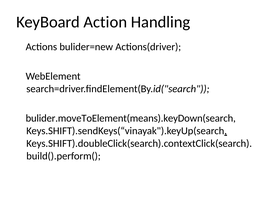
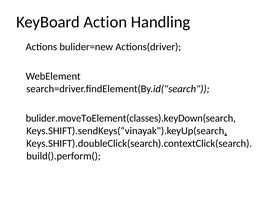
bulider.moveToElement(means).keyDown(search: bulider.moveToElement(means).keyDown(search -> bulider.moveToElement(classes).keyDown(search
